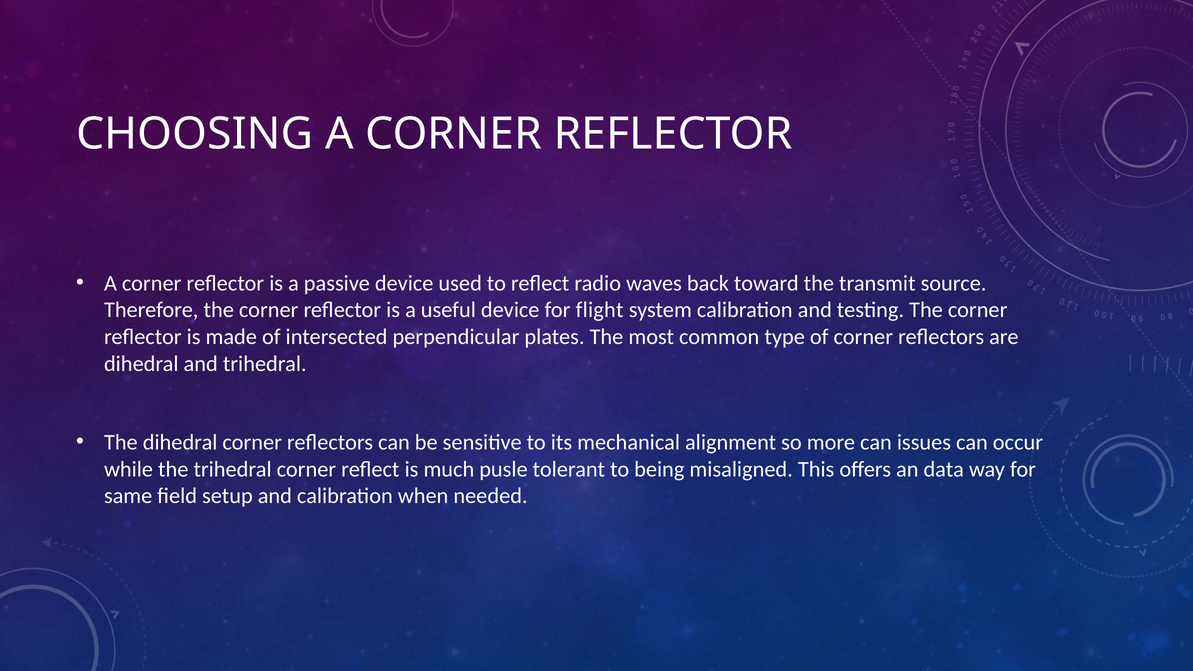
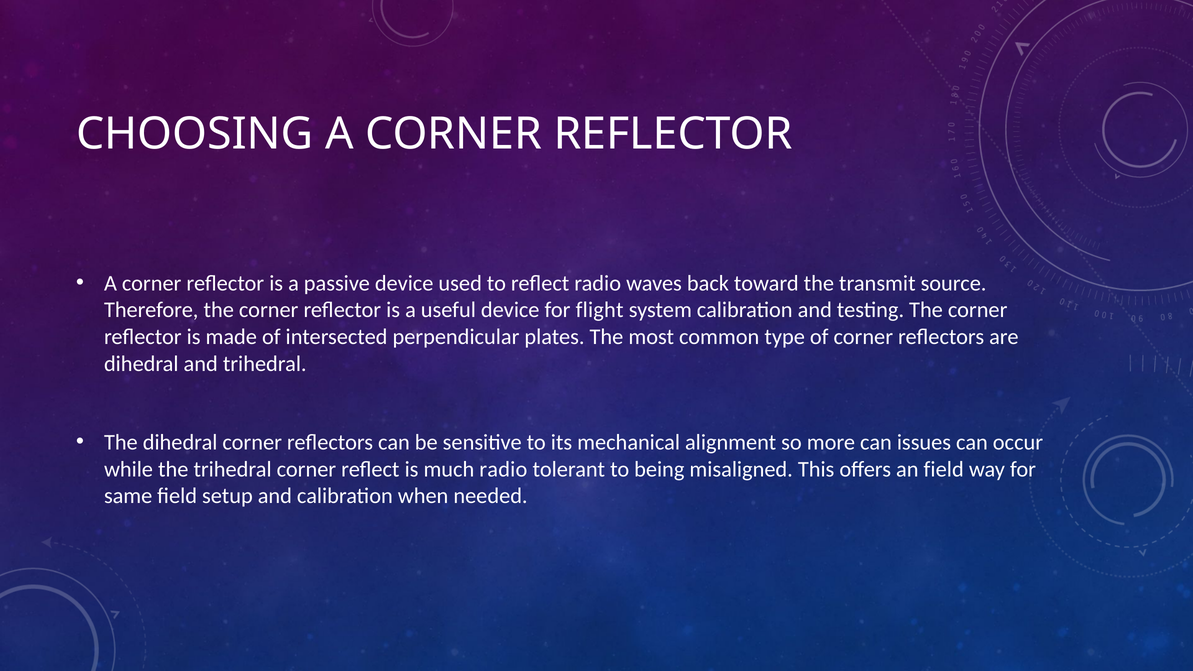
much pusle: pusle -> radio
an data: data -> field
